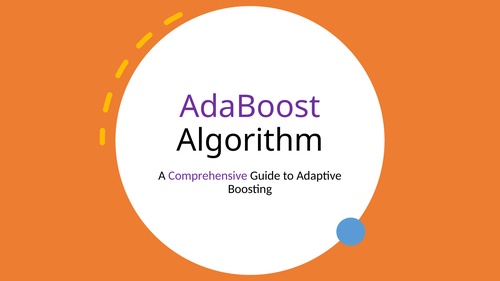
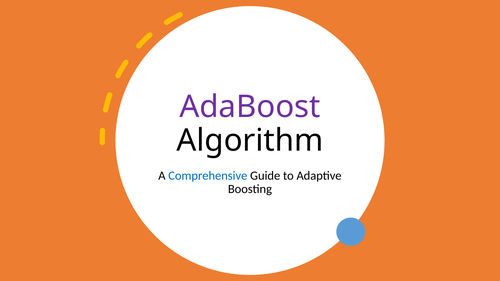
Comprehensive colour: purple -> blue
